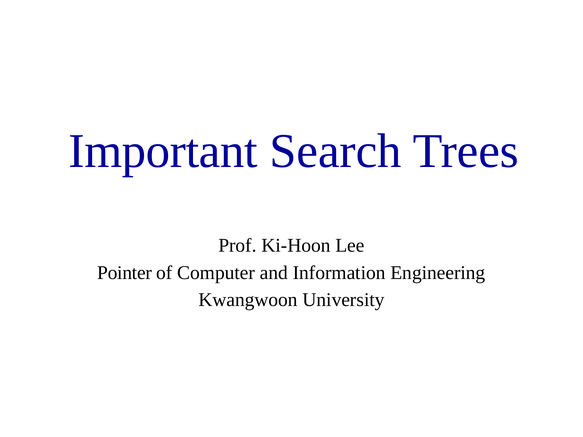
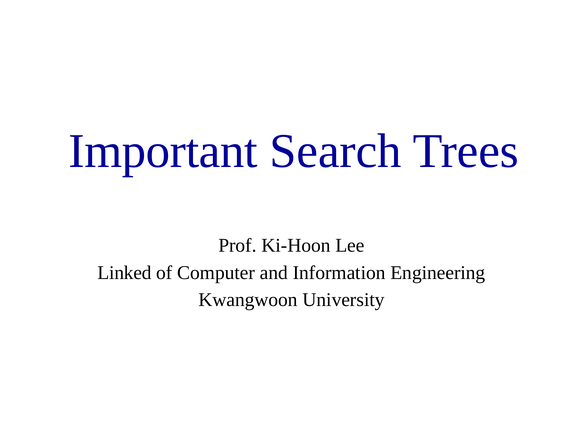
Pointer: Pointer -> Linked
